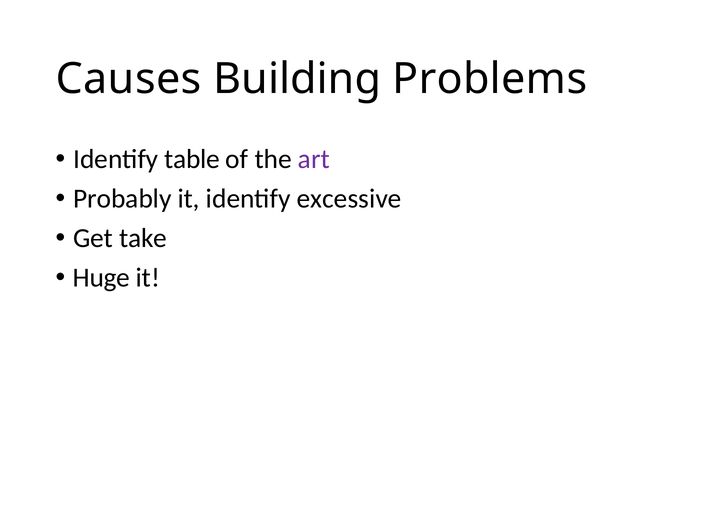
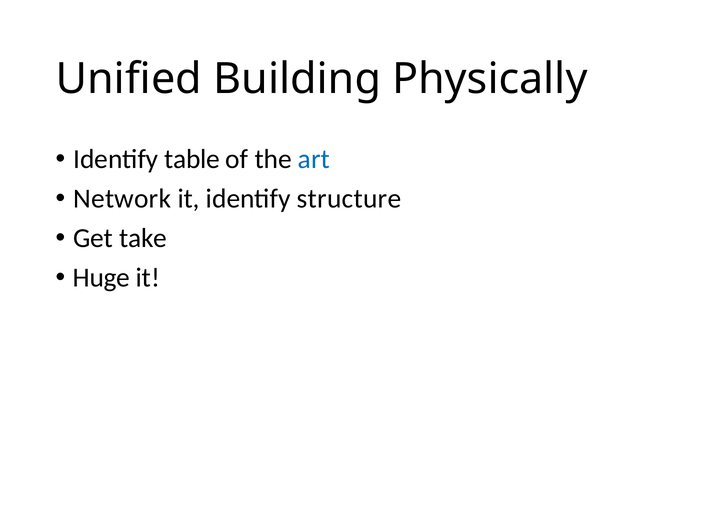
Causes: Causes -> Unified
Problems: Problems -> Physically
art colour: purple -> blue
Probably: Probably -> Network
excessive: excessive -> structure
